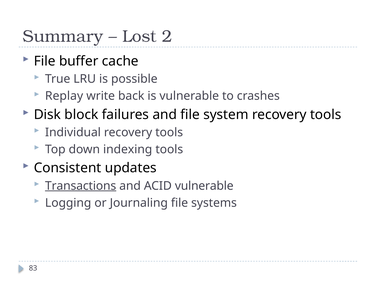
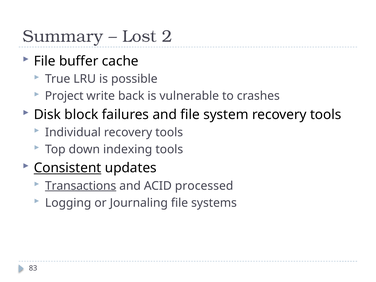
Replay: Replay -> Project
Consistent underline: none -> present
ACID vulnerable: vulnerable -> processed
